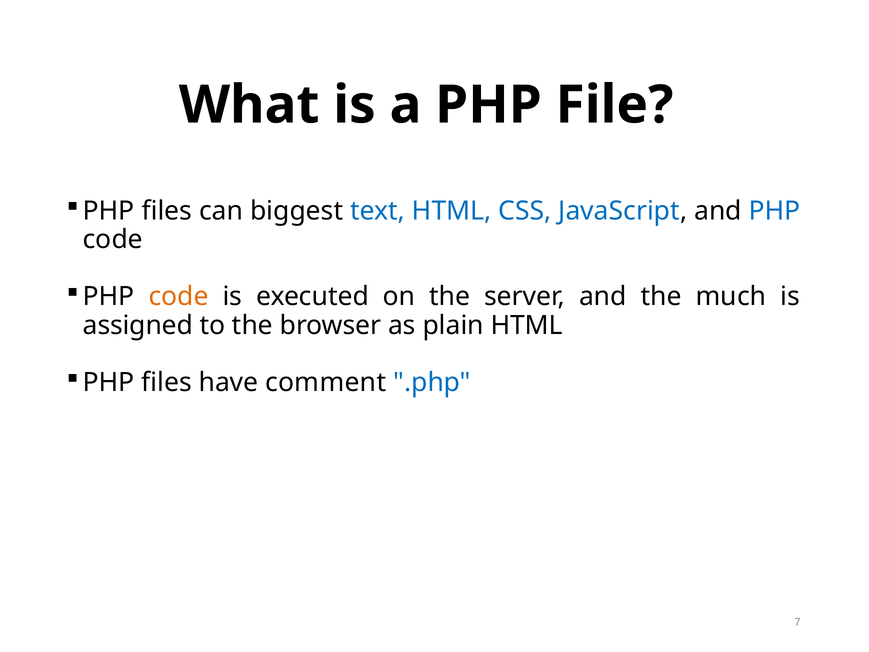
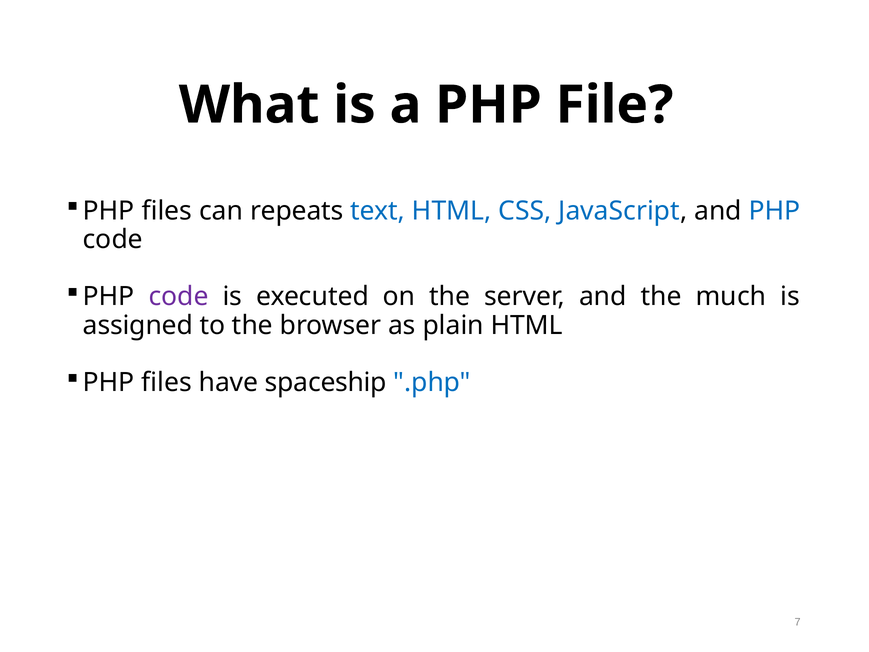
biggest: biggest -> repeats
code at (179, 297) colour: orange -> purple
comment: comment -> spaceship
